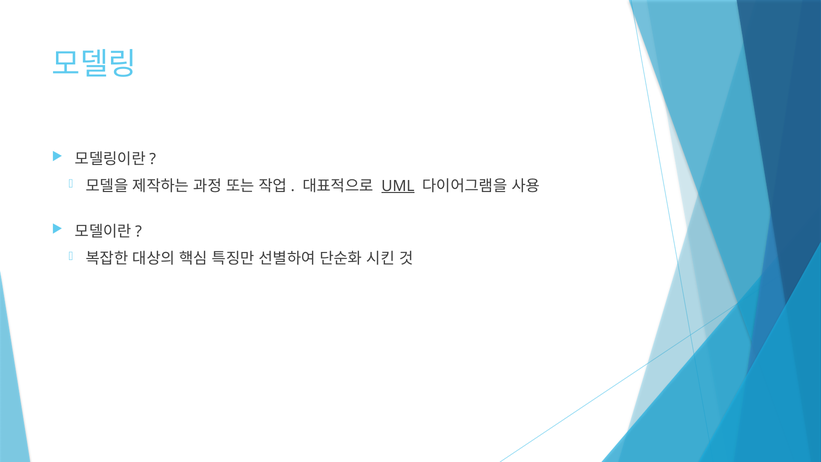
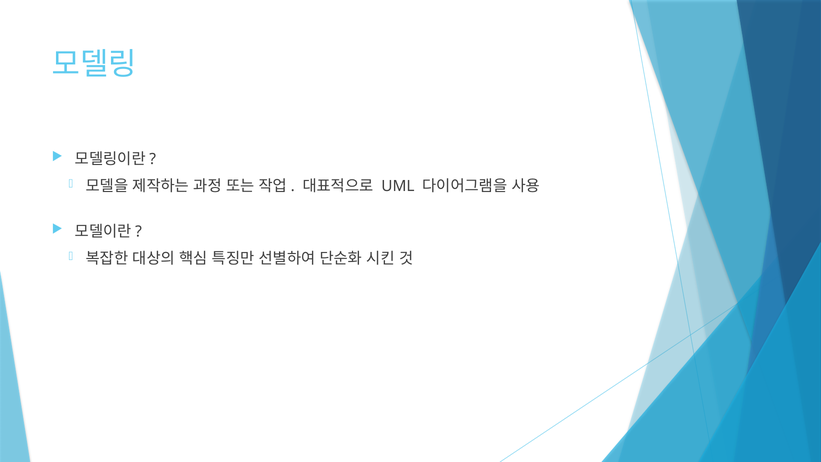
UML underline: present -> none
